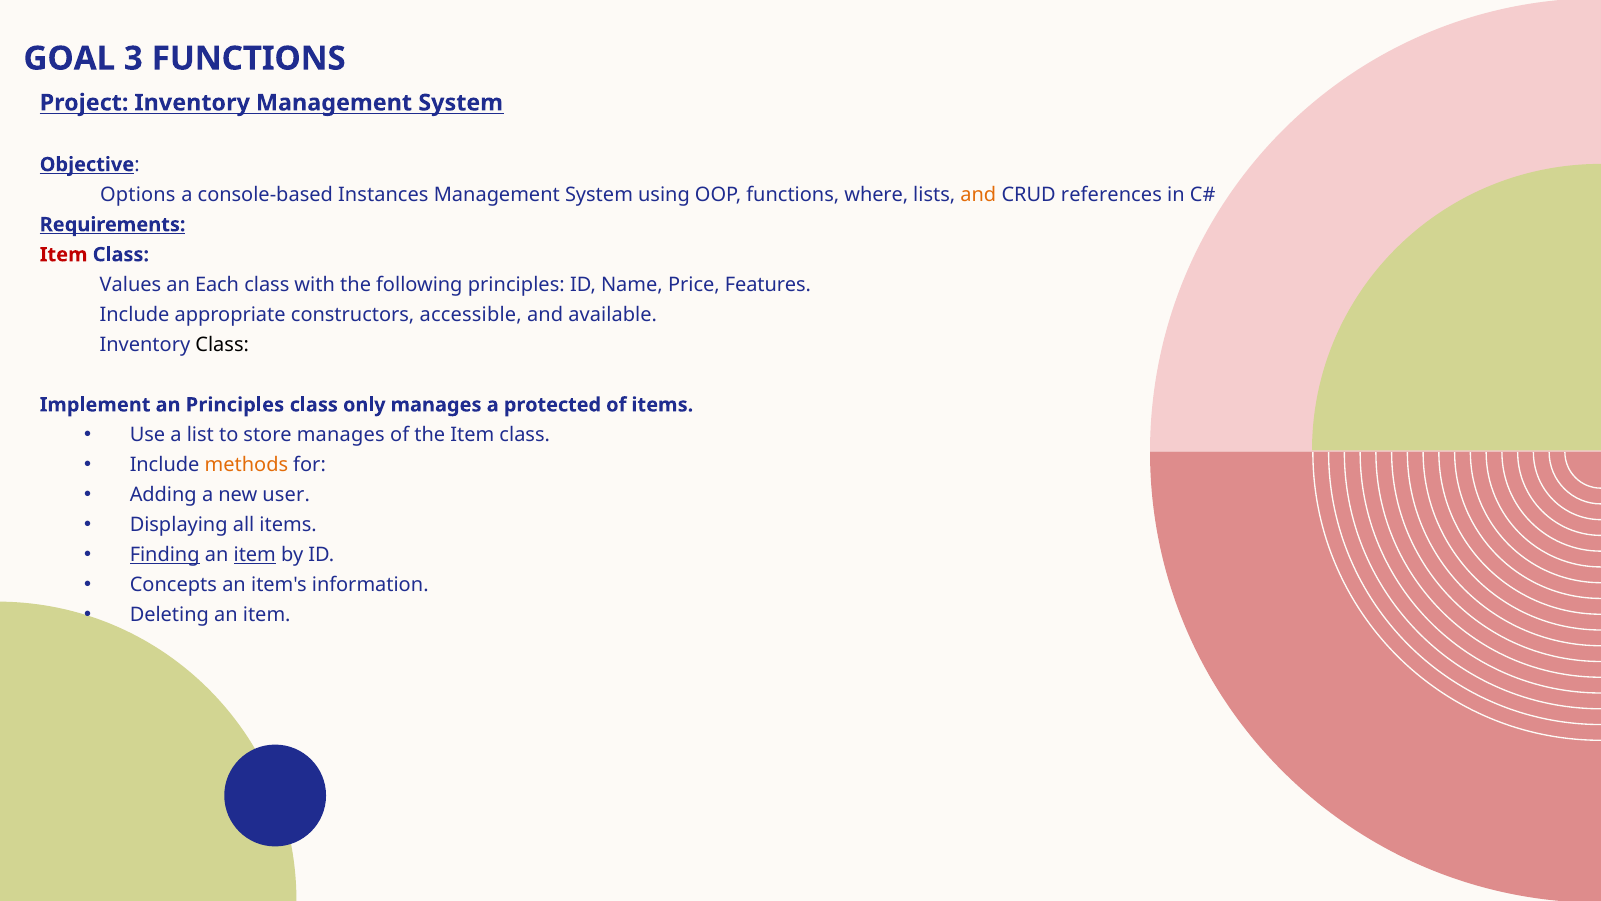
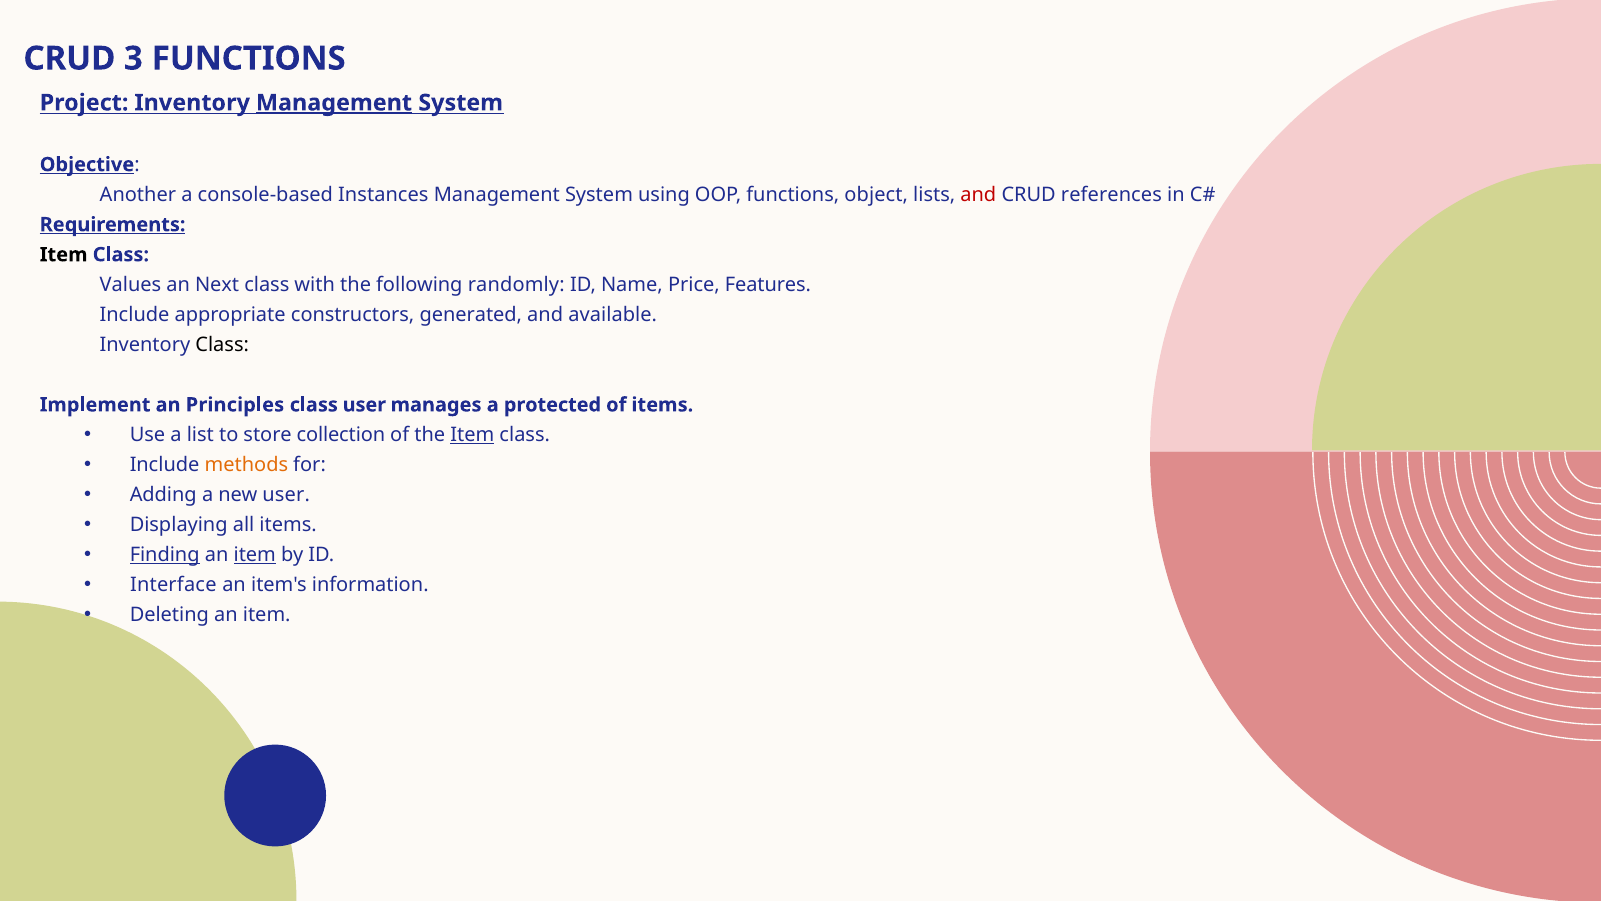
GOAL at (69, 59): GOAL -> CRUD
Management at (334, 103) underline: none -> present
Options: Options -> Another
where: where -> object
and at (978, 195) colour: orange -> red
Item at (64, 255) colour: red -> black
Each: Each -> Next
following principles: principles -> randomly
accessible: accessible -> generated
class only: only -> user
store manages: manages -> collection
Item at (472, 435) underline: none -> present
Concepts: Concepts -> Interface
